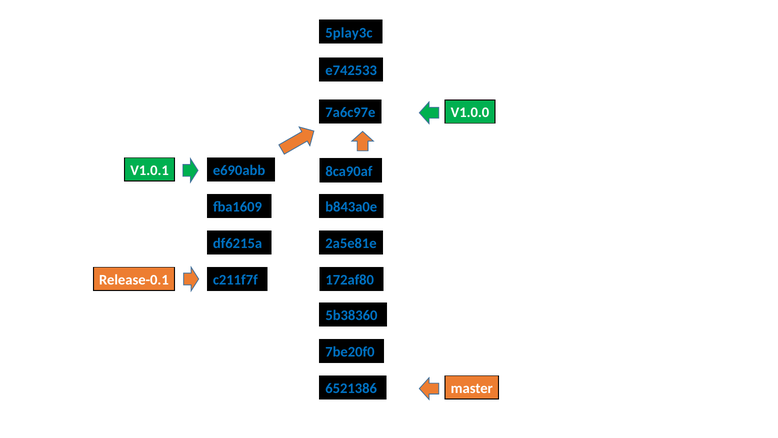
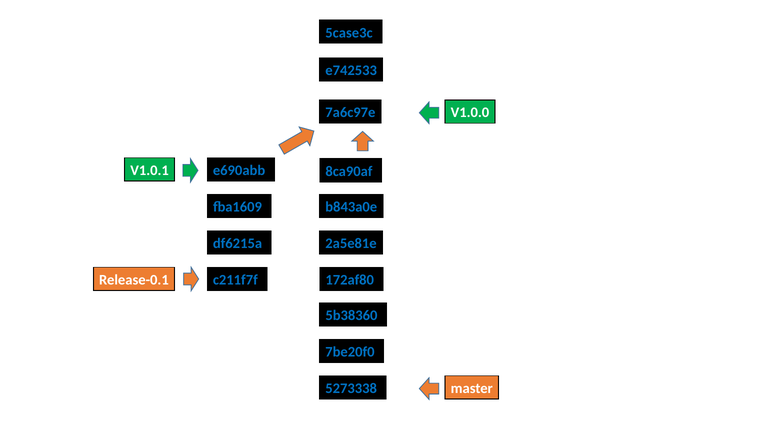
5play3c: 5play3c -> 5case3c
6521386: 6521386 -> 5273338
